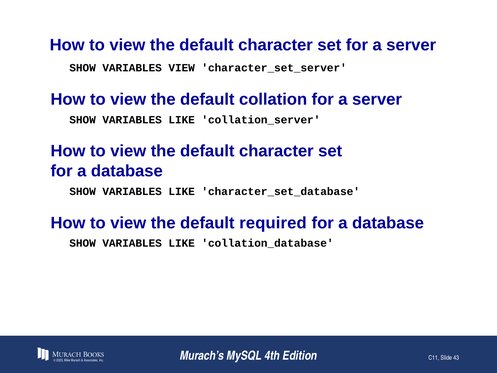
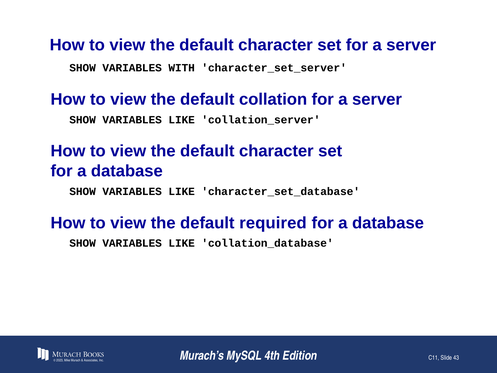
VARIABLES VIEW: VIEW -> WITH
